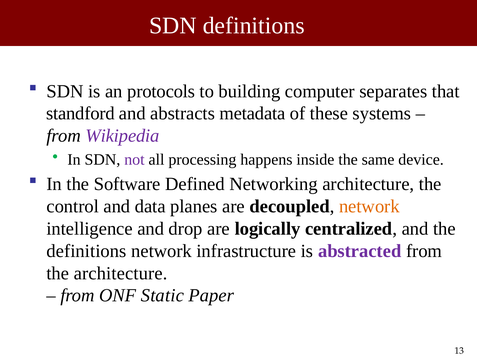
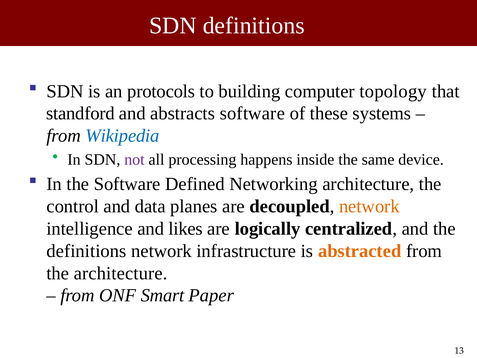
separates: separates -> topology
abstracts metadata: metadata -> software
Wikipedia colour: purple -> blue
drop: drop -> likes
abstracted colour: purple -> orange
Static: Static -> Smart
